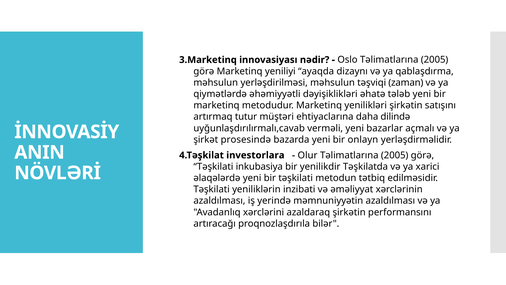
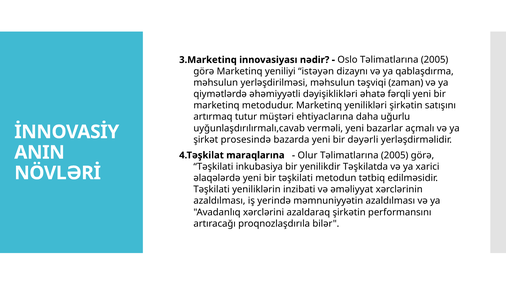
ayaqda: ayaqda -> istəyən
tələb: tələb -> fərqli
dilində: dilində -> uğurlu
onlayn: onlayn -> dəyərli
investorlara: investorlara -> maraqlarına
